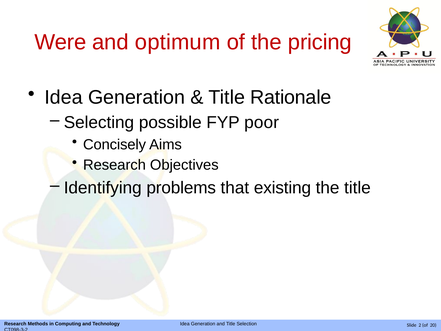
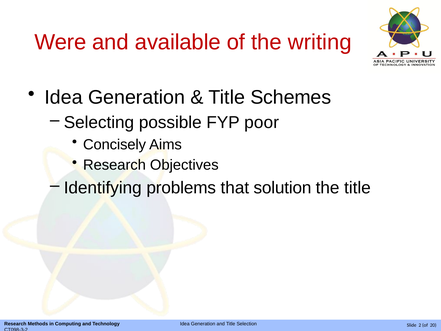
optimum: optimum -> available
pricing: pricing -> writing
Rationale: Rationale -> Schemes
existing: existing -> solution
